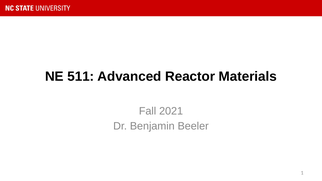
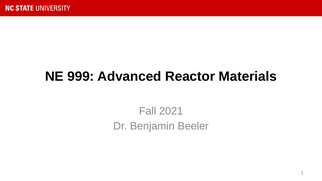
511: 511 -> 999
